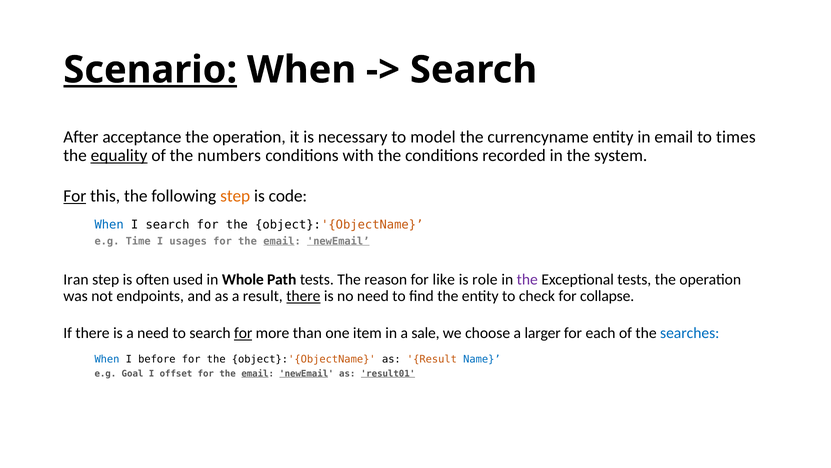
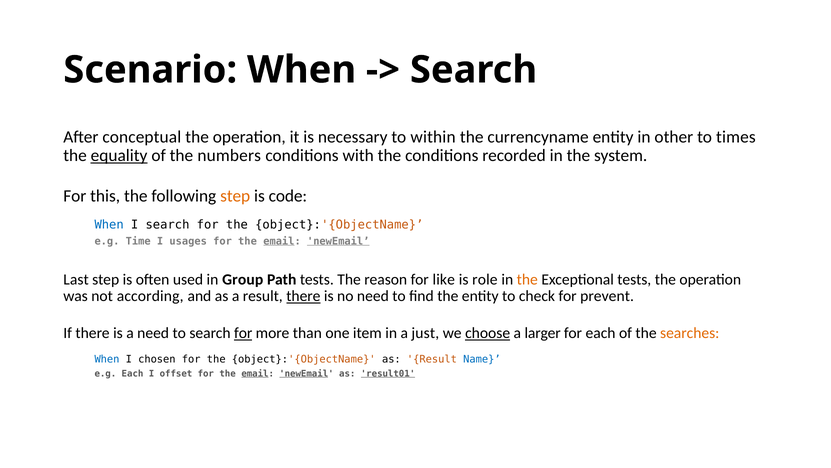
Scenario underline: present -> none
acceptance: acceptance -> conceptual
model: model -> within
in email: email -> other
For at (75, 196) underline: present -> none
Iran: Iran -> Last
Whole: Whole -> Group
the at (527, 279) colour: purple -> orange
endpoints: endpoints -> according
collapse: collapse -> prevent
sale: sale -> just
choose underline: none -> present
searches colour: blue -> orange
before: before -> chosen
e.g Goal: Goal -> Each
